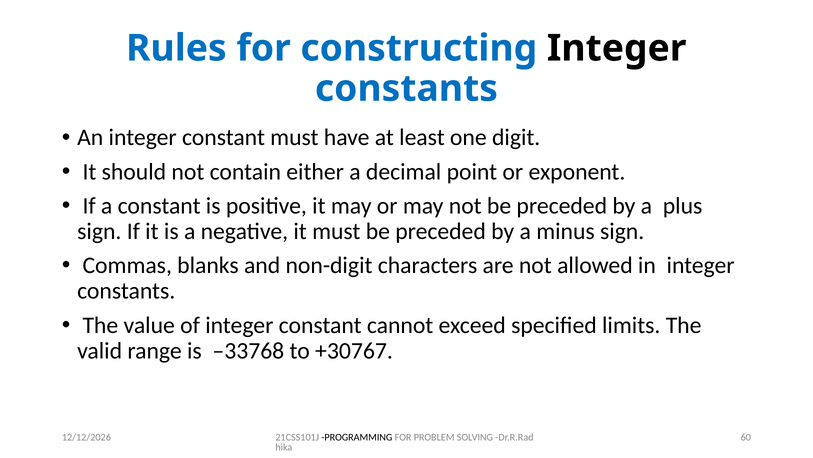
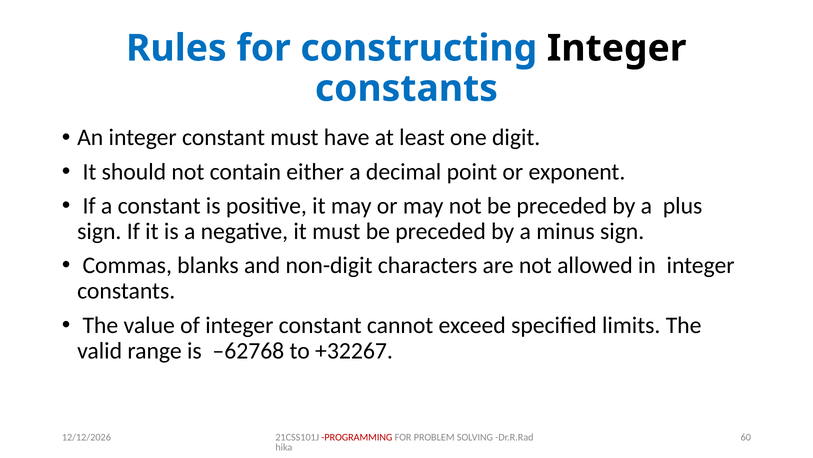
–33768: –33768 -> –62768
+30767: +30767 -> +32267
PROGRAMMING colour: black -> red
